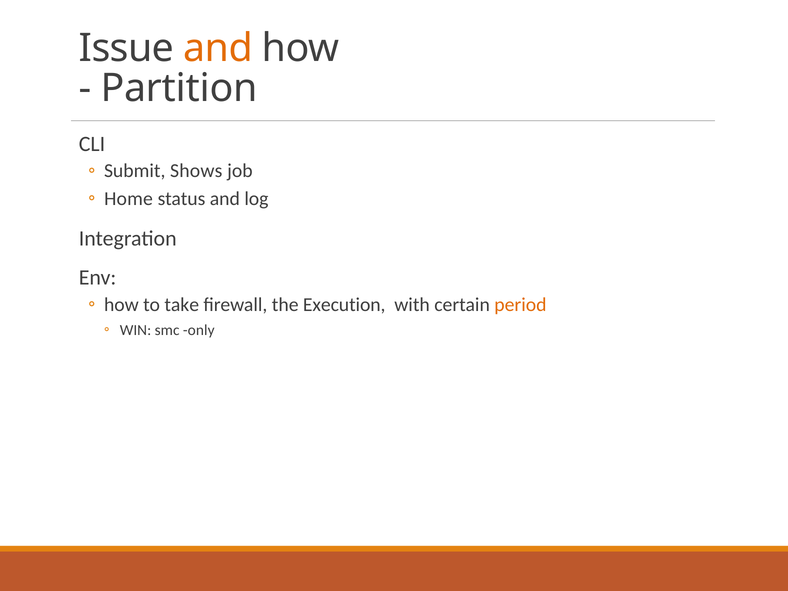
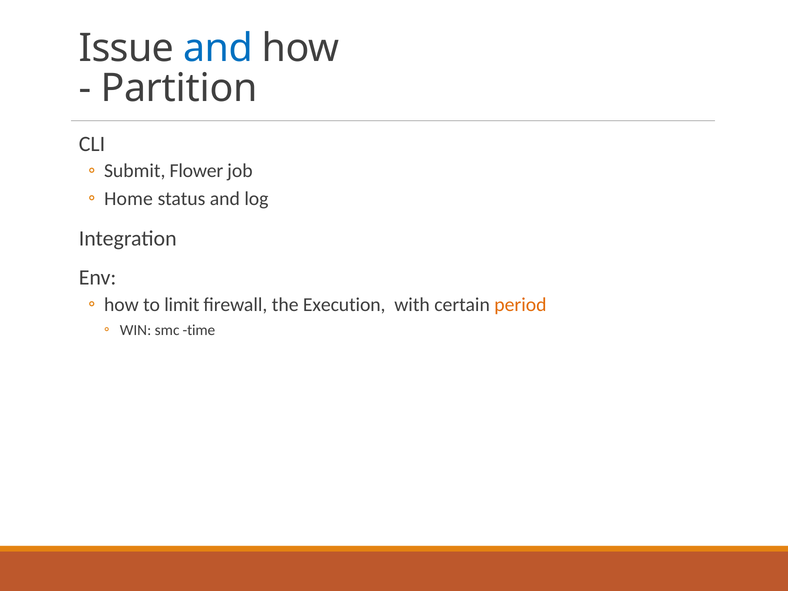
and at (218, 48) colour: orange -> blue
Shows: Shows -> Flower
take: take -> limit
only: only -> time
